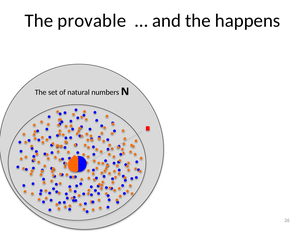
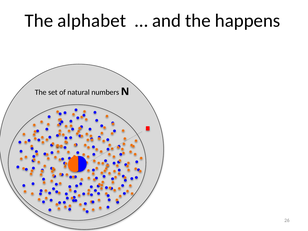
provable: provable -> alphabet
